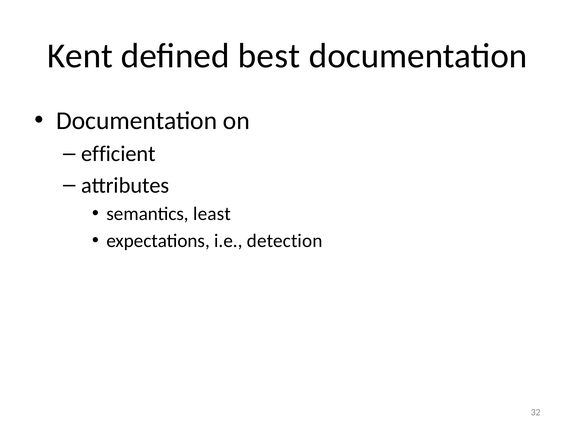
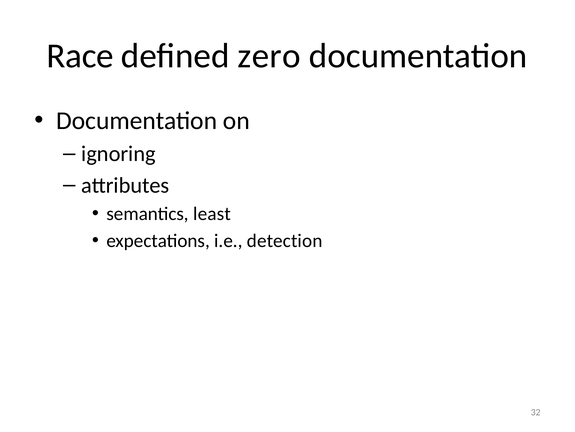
Kent: Kent -> Race
best: best -> zero
efficient: efficient -> ignoring
